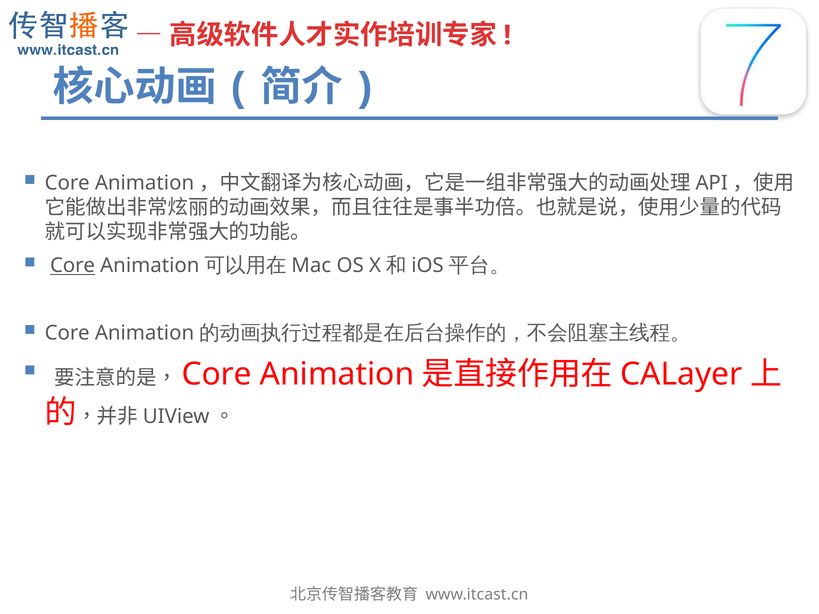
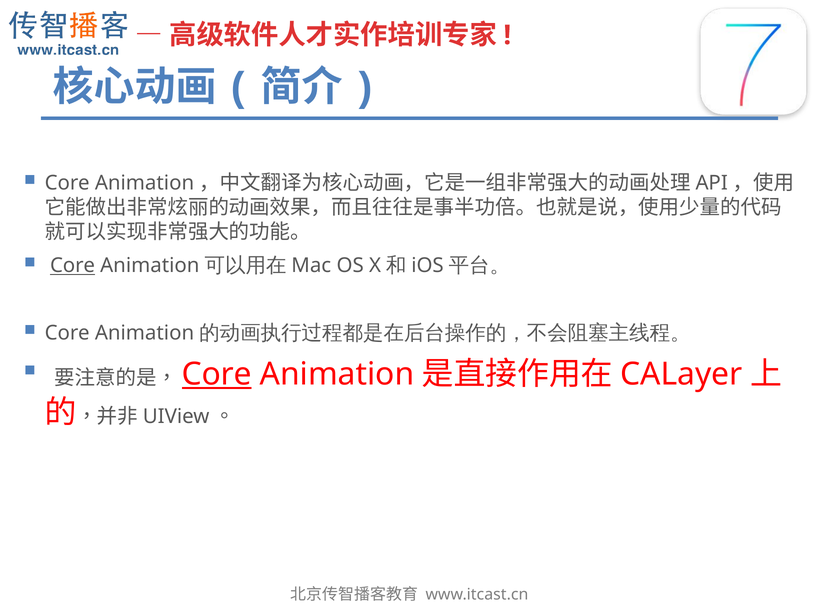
Core at (217, 374) underline: none -> present
